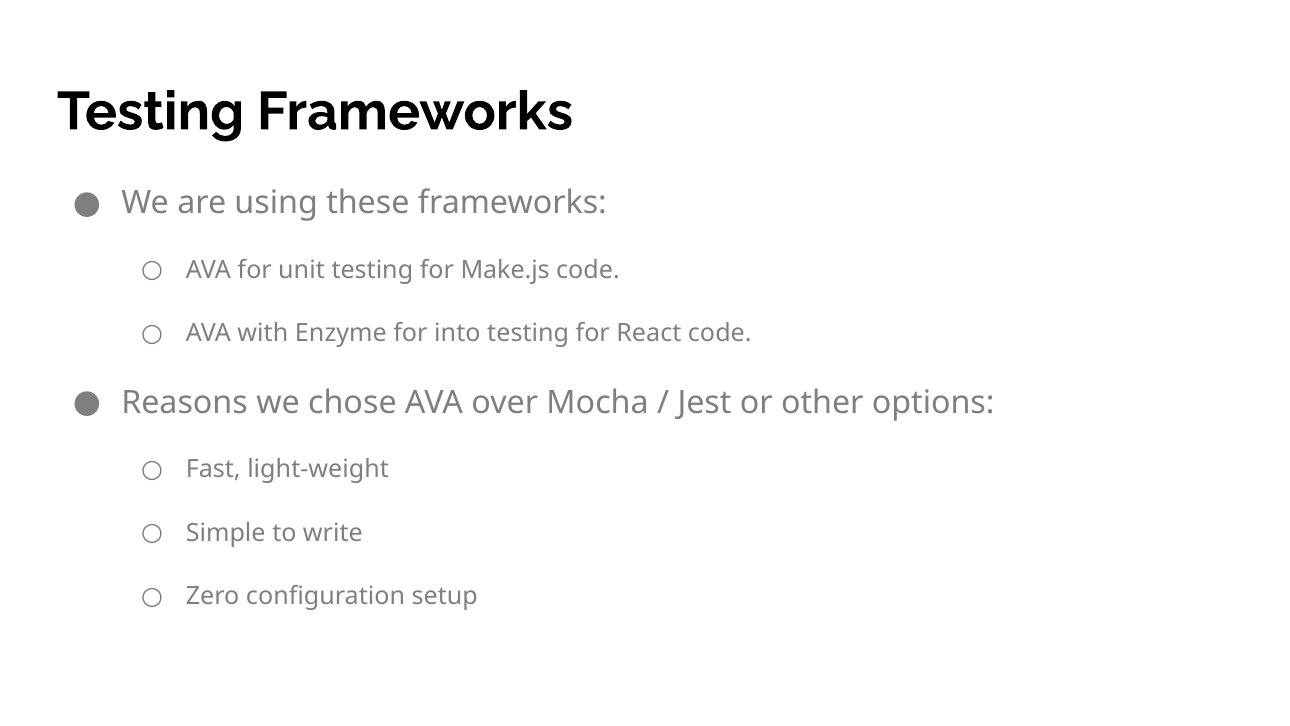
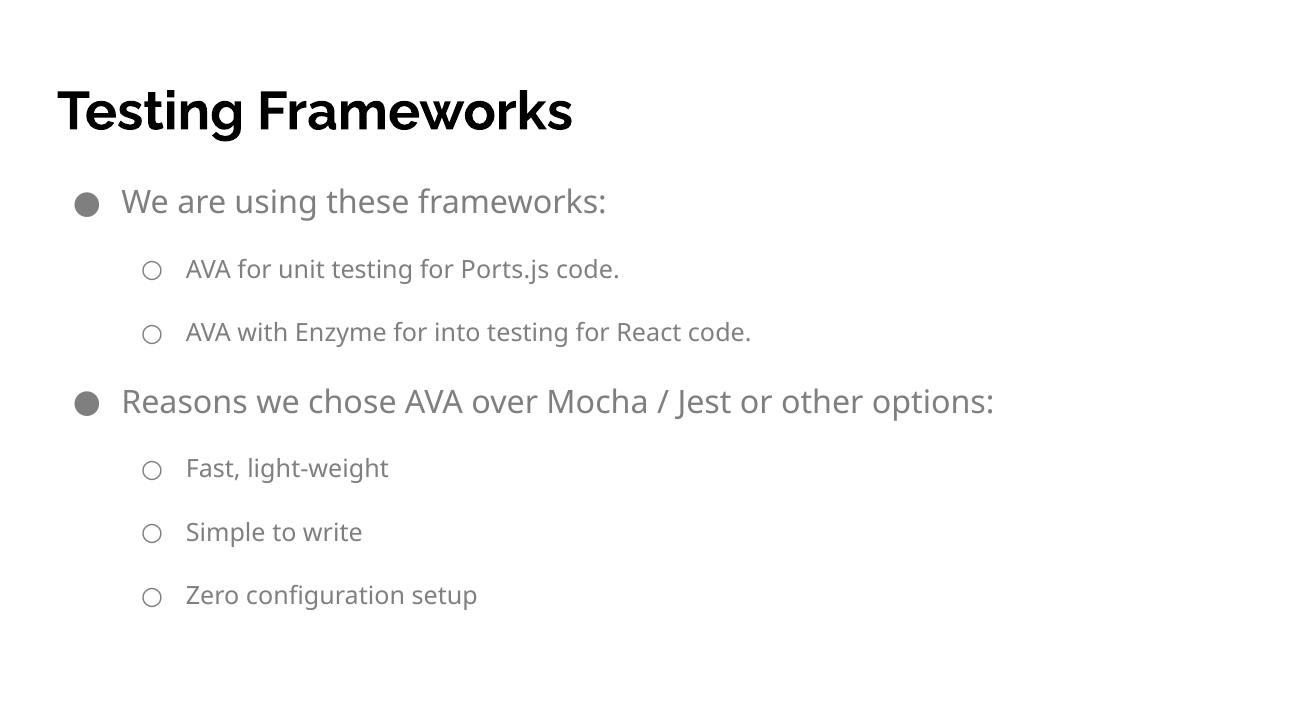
Make.js: Make.js -> Ports.js
